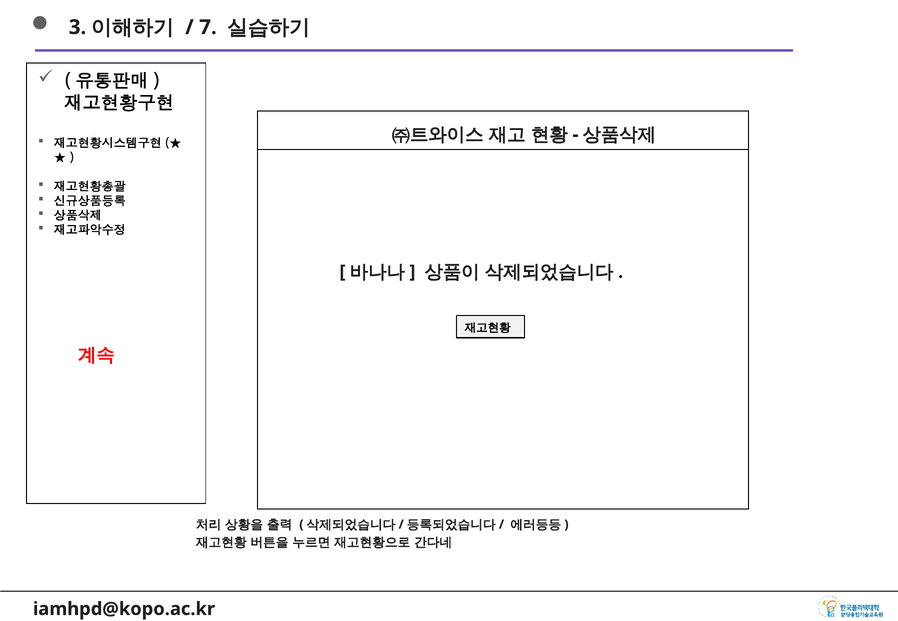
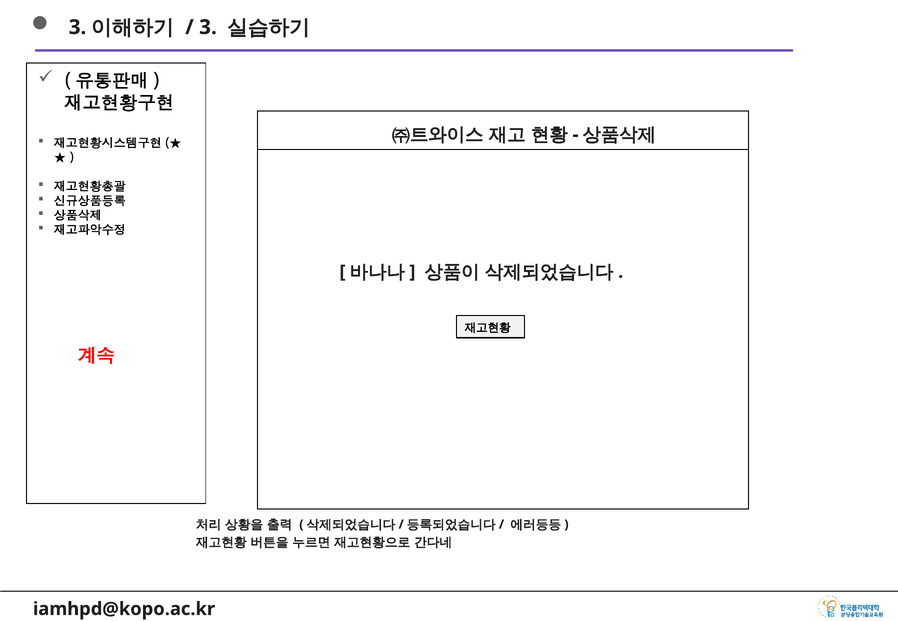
7 at (208, 27): 7 -> 3
